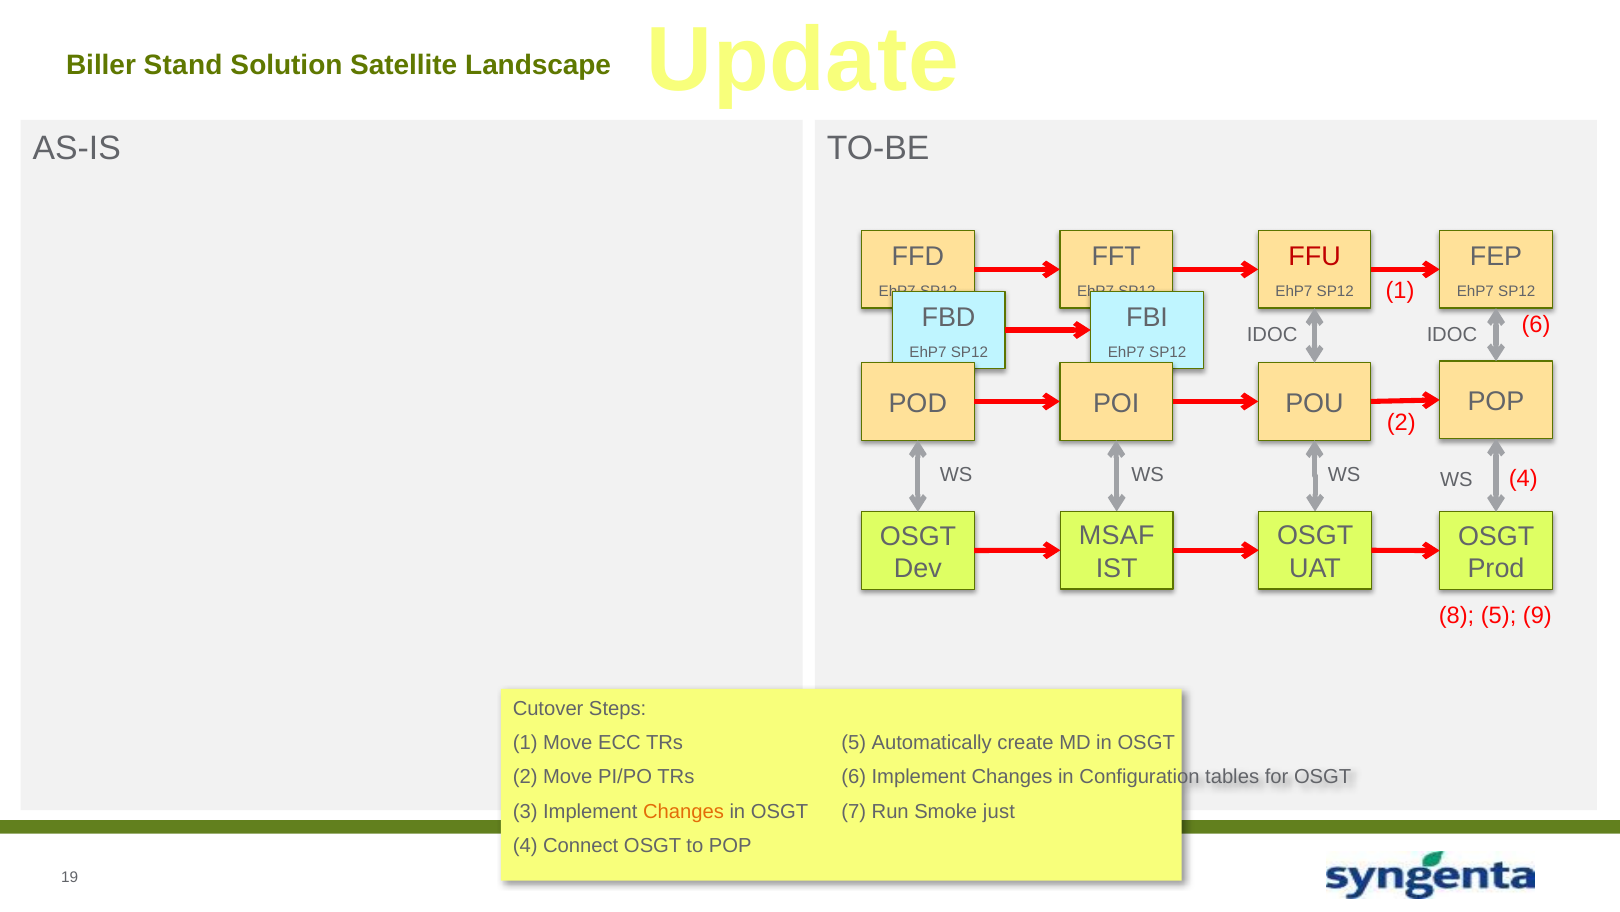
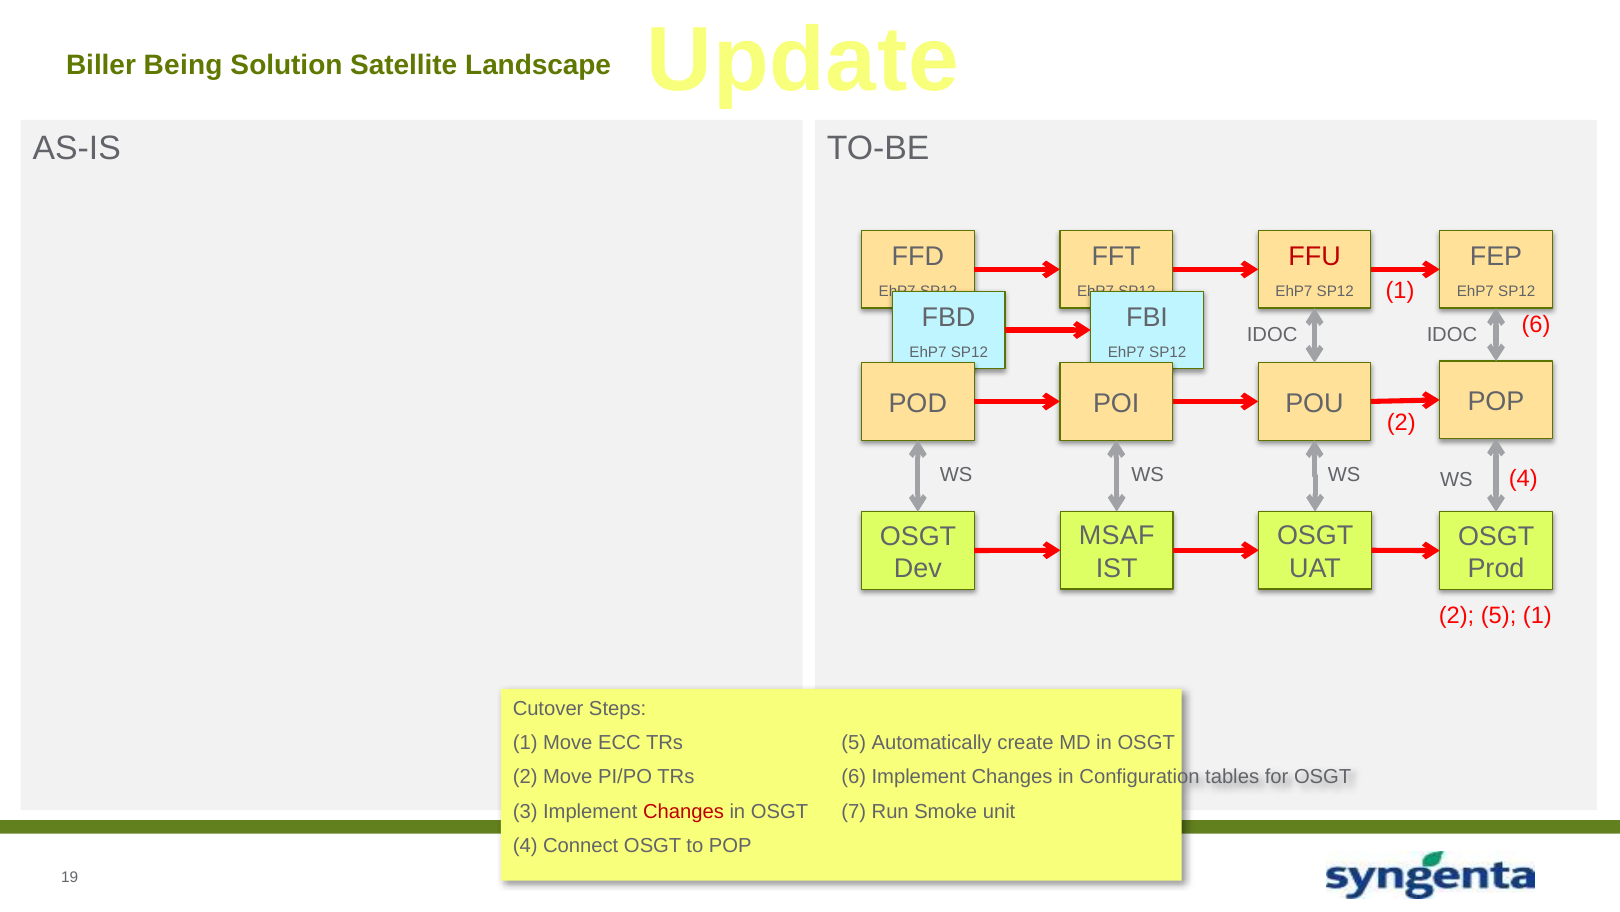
Stand: Stand -> Being
8 at (1457, 615): 8 -> 2
5 9: 9 -> 1
Changes at (683, 811) colour: orange -> red
just: just -> unit
